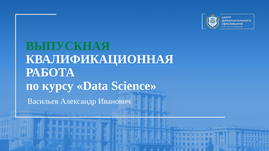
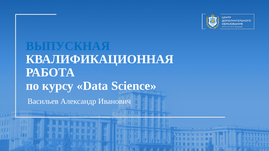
ВЫПУСКНАЯ colour: green -> blue
